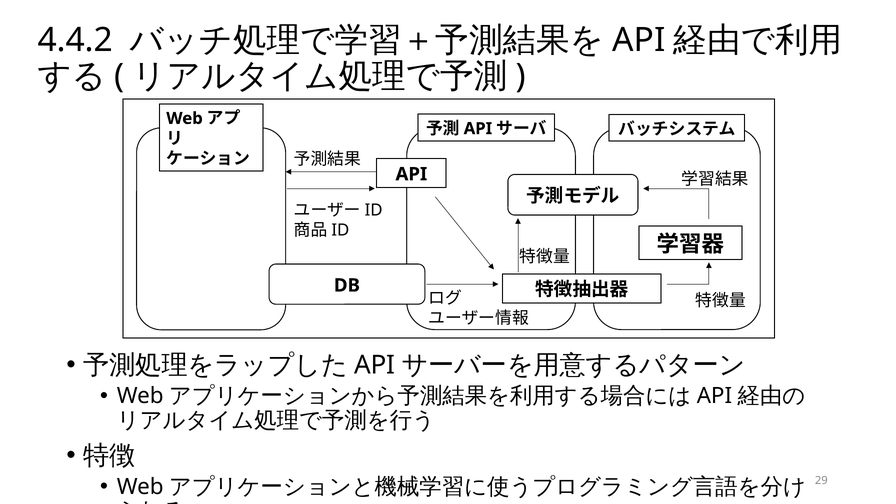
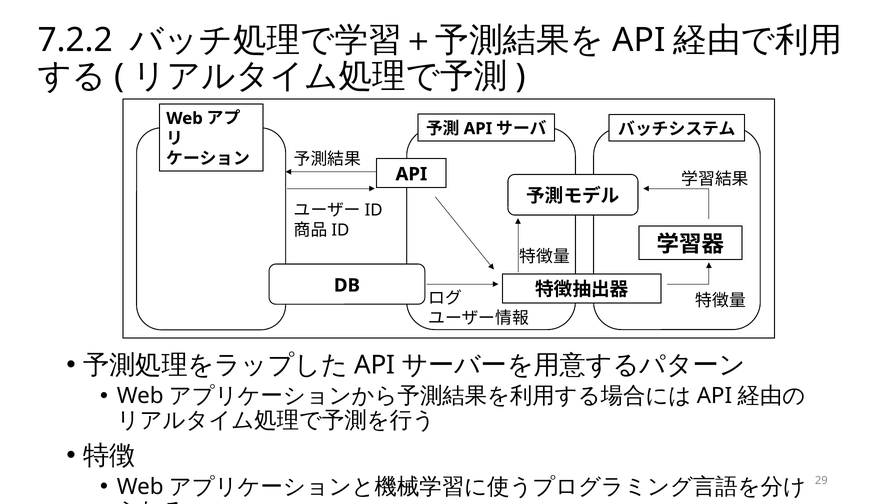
4.4.2: 4.4.2 -> 7.2.2
